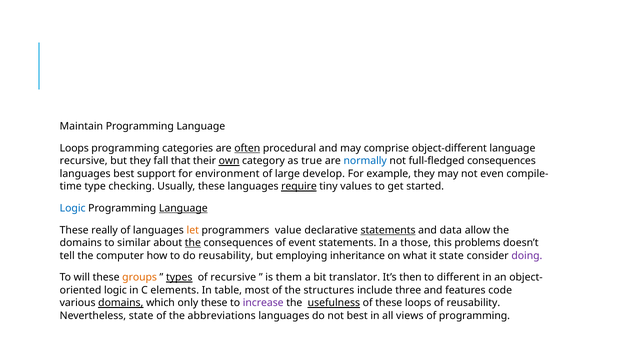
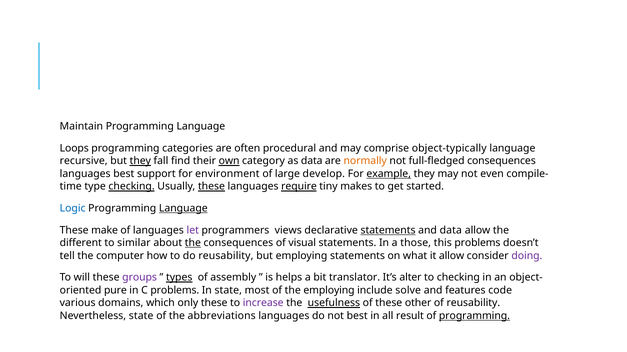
often underline: present -> none
object-different: object-different -> object-typically
they at (140, 161) underline: none -> present
that: that -> find
as true: true -> data
normally colour: blue -> orange
example underline: none -> present
checking at (132, 187) underline: none -> present
these at (211, 187) underline: none -> present
values: values -> makes
really: really -> make
let colour: orange -> purple
value: value -> views
domains at (81, 243): domains -> different
event: event -> visual
employing inheritance: inheritance -> statements
it state: state -> allow
groups colour: orange -> purple
of recursive: recursive -> assembly
them: them -> helps
then: then -> alter
to different: different -> checking
logic at (115, 291): logic -> pure
C elements: elements -> problems
In table: table -> state
the structures: structures -> employing
three: three -> solve
domains at (121, 304) underline: present -> none
these loops: loops -> other
views: views -> result
programming at (474, 316) underline: none -> present
